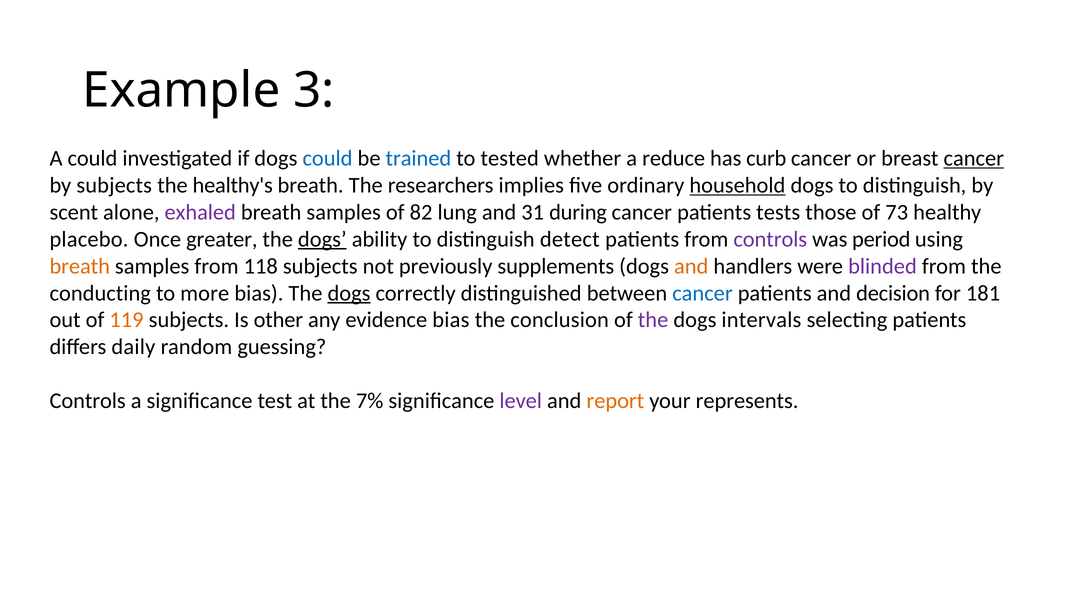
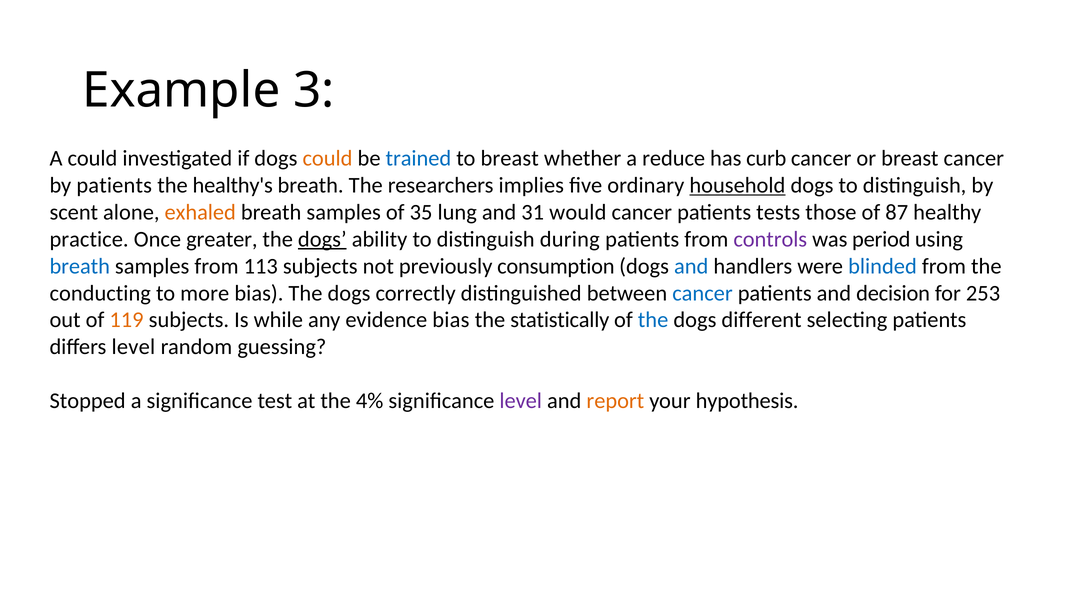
could at (327, 158) colour: blue -> orange
to tested: tested -> breast
cancer at (974, 158) underline: present -> none
by subjects: subjects -> patients
exhaled colour: purple -> orange
82: 82 -> 35
during: during -> would
73: 73 -> 87
placebo: placebo -> practice
detect: detect -> during
breath at (80, 266) colour: orange -> blue
118: 118 -> 113
supplements: supplements -> consumption
and at (691, 266) colour: orange -> blue
blinded colour: purple -> blue
dogs at (349, 293) underline: present -> none
181: 181 -> 253
other: other -> while
conclusion: conclusion -> statistically
the at (653, 320) colour: purple -> blue
intervals: intervals -> different
differs daily: daily -> level
Controls at (88, 401): Controls -> Stopped
7%: 7% -> 4%
represents: represents -> hypothesis
